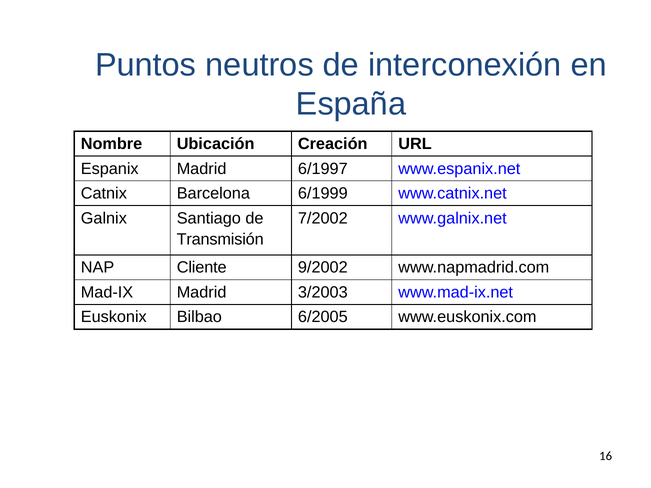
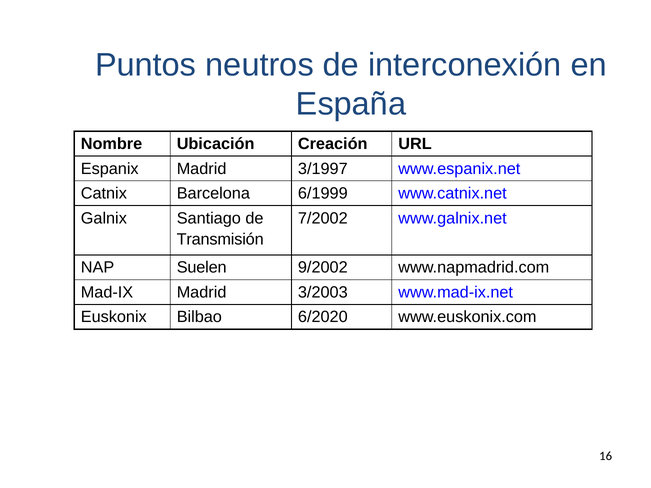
6/1997: 6/1997 -> 3/1997
Cliente: Cliente -> Suelen
6/2005: 6/2005 -> 6/2020
